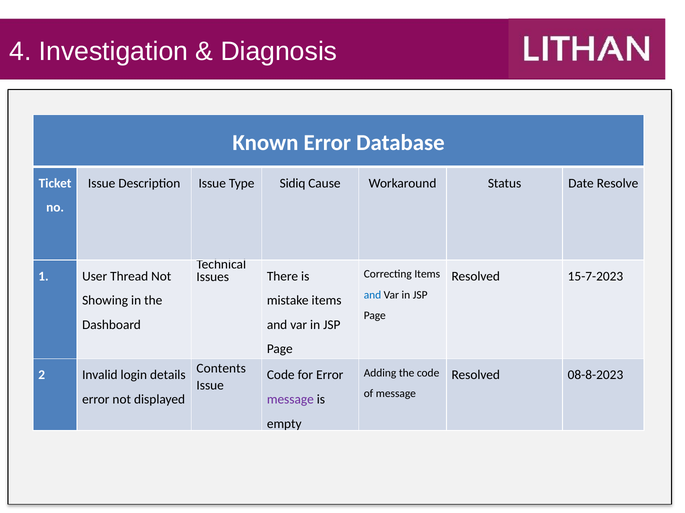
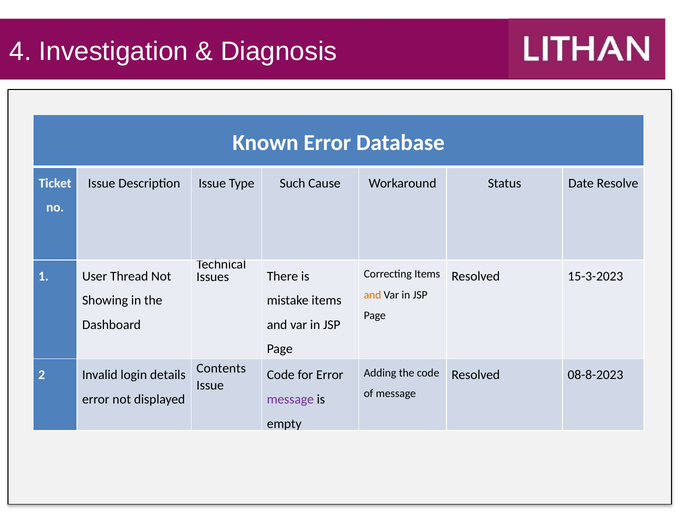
Sidiq: Sidiq -> Such
15-7-2023: 15-7-2023 -> 15-3-2023
and at (373, 295) colour: blue -> orange
